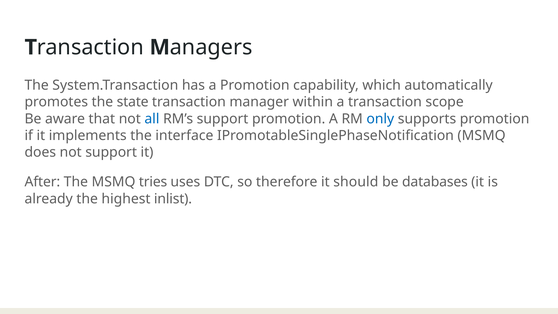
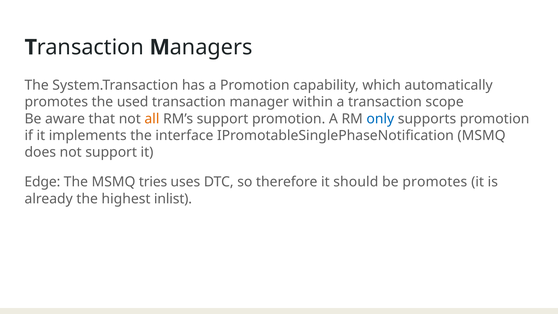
state: state -> used
all colour: blue -> orange
After: After -> Edge
be databases: databases -> promotes
